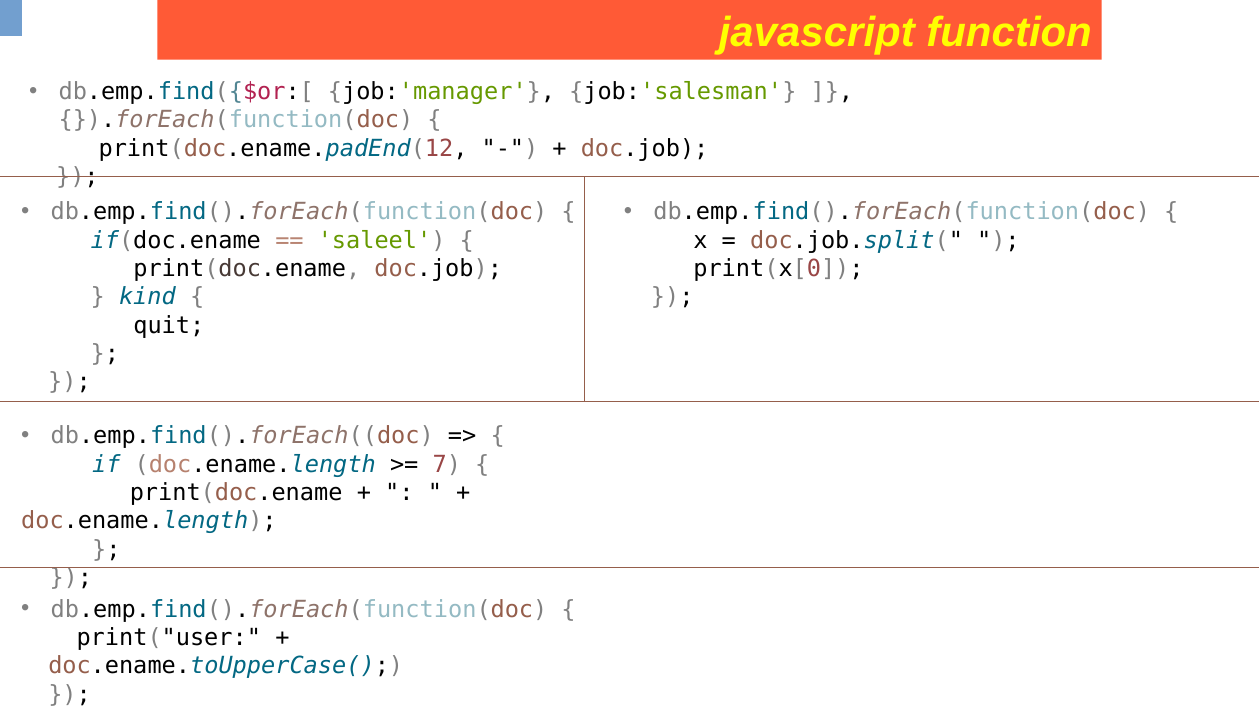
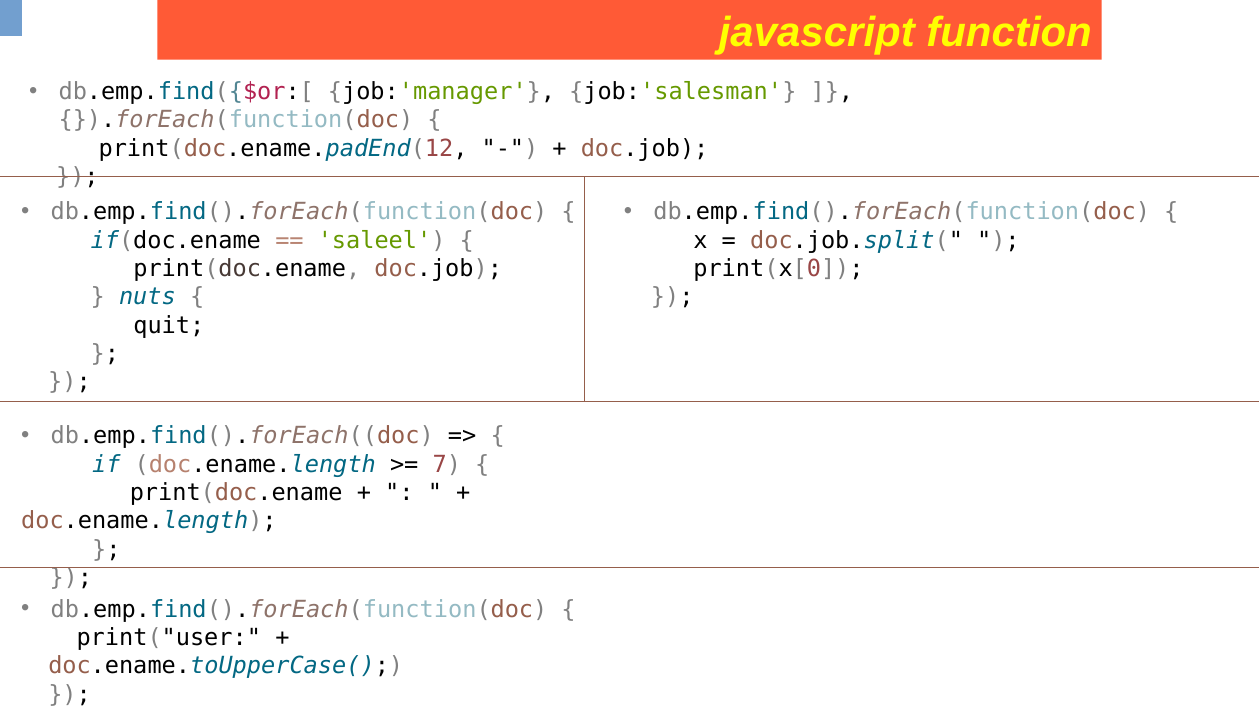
kind: kind -> nuts
